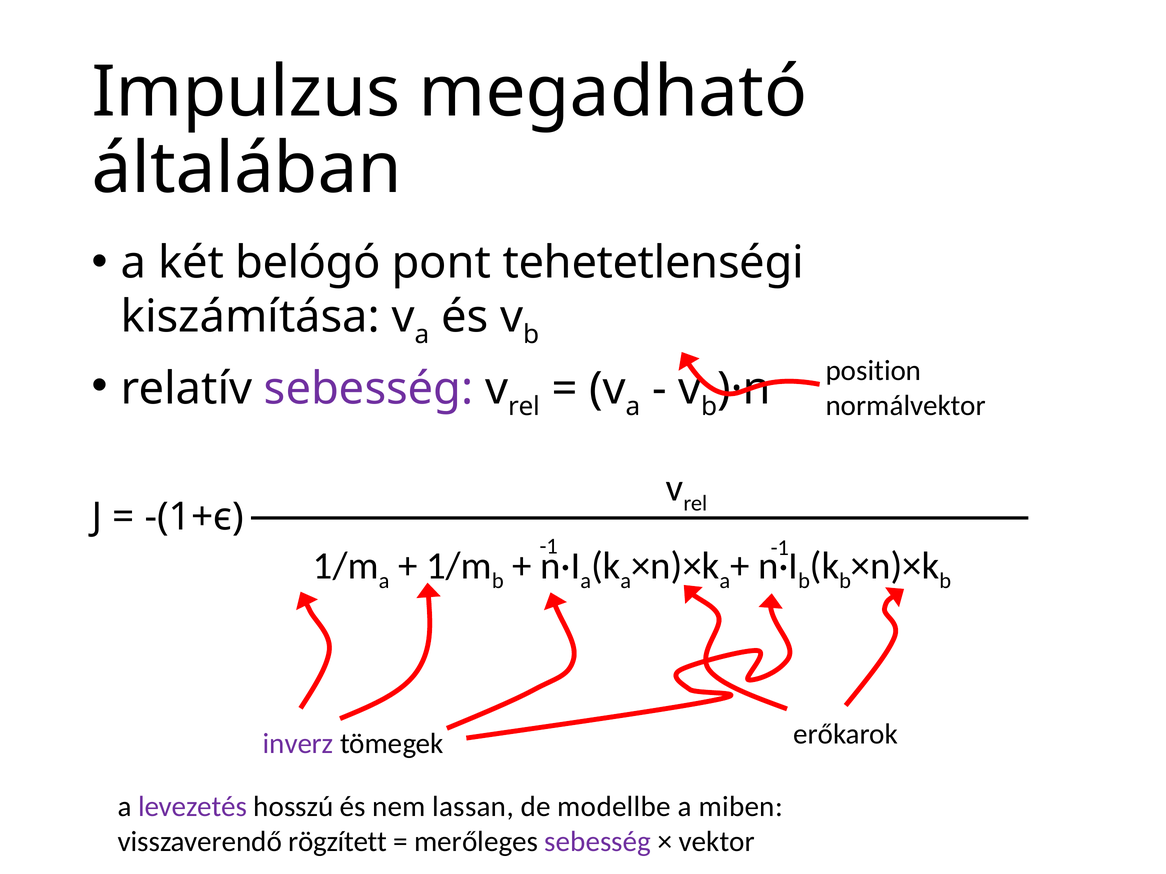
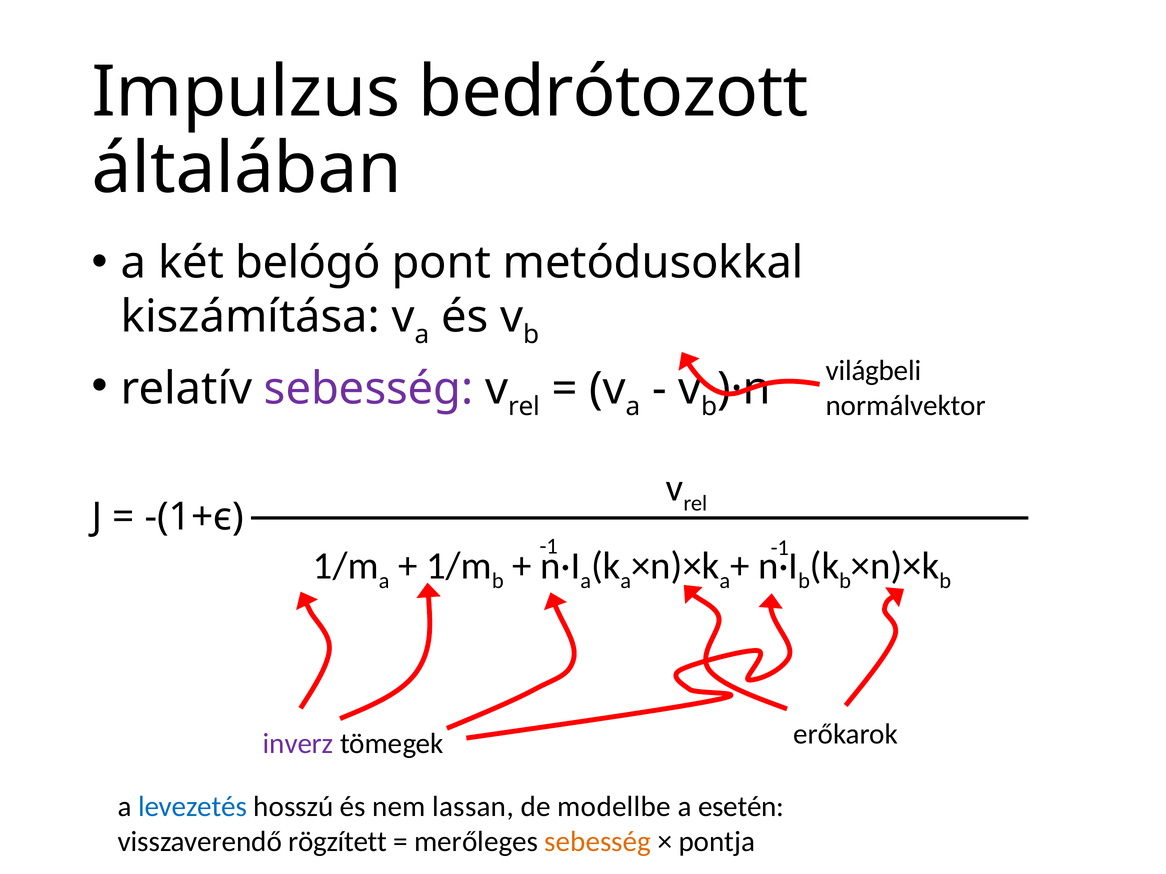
megadható: megadható -> bedrótozott
tehetetlenségi: tehetetlenségi -> metódusokkal
position: position -> világbeli
levezetés colour: purple -> blue
miben: miben -> esetén
sebesség at (598, 842) colour: purple -> orange
vektor: vektor -> pontja
